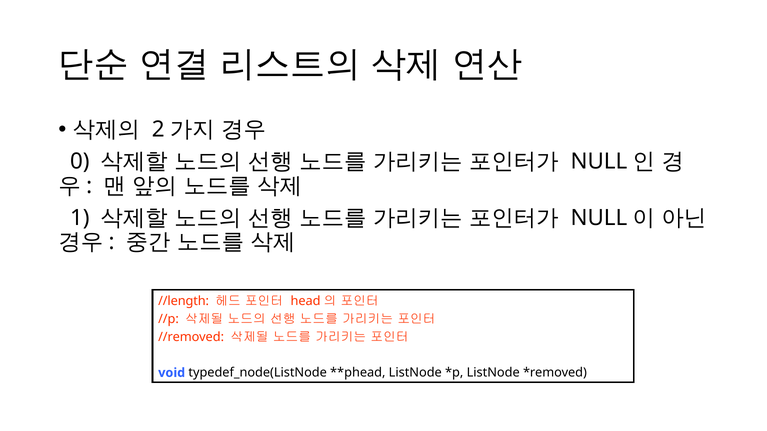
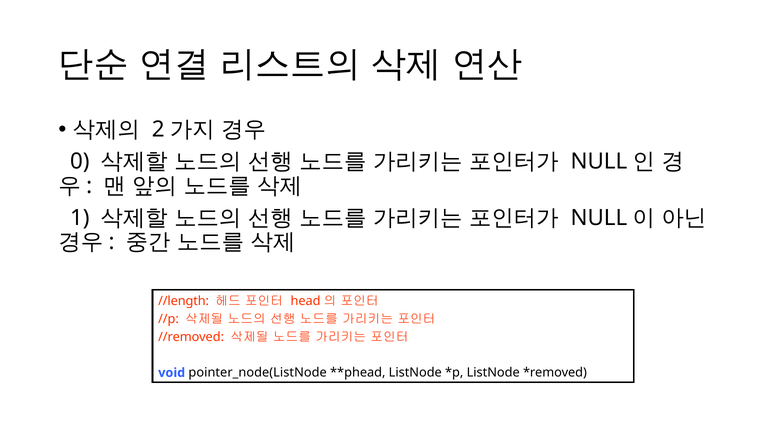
typedef_node(ListNode: typedef_node(ListNode -> pointer_node(ListNode
